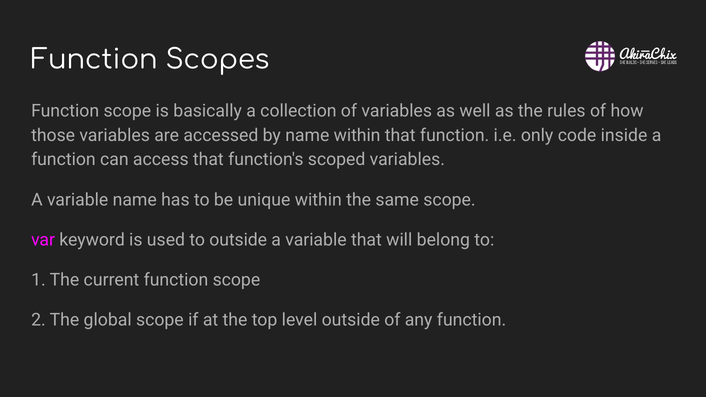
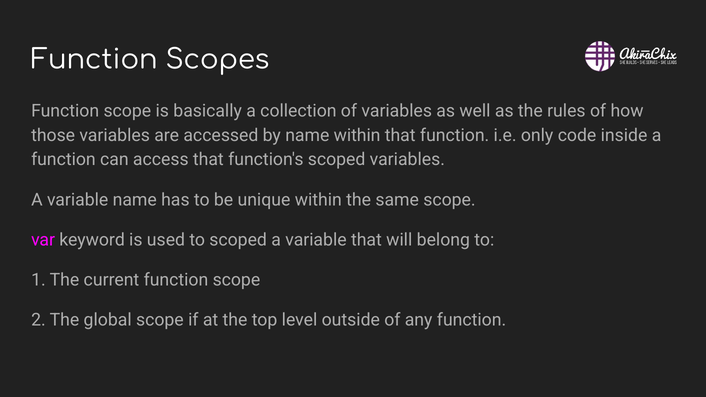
to outside: outside -> scoped
